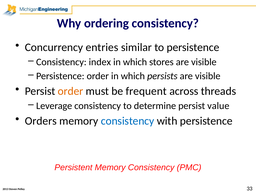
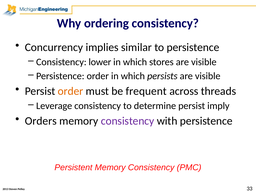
entries: entries -> implies
index: index -> lower
value: value -> imply
consistency at (128, 121) colour: blue -> purple
